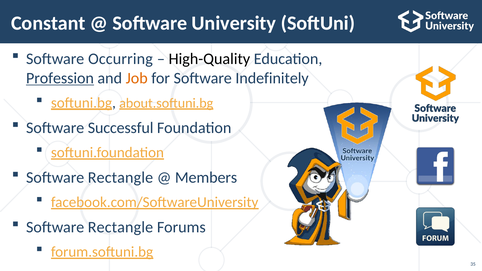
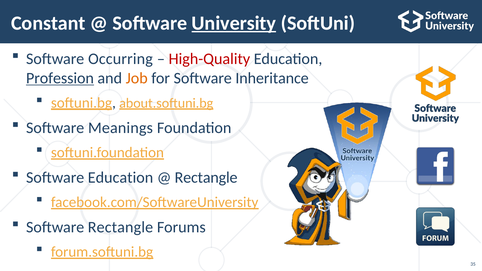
University underline: none -> present
High-Quality colour: black -> red
Indefinitely: Indefinitely -> Inheritance
Successful: Successful -> Meanings
Rectangle at (120, 178): Rectangle -> Education
Members at (206, 178): Members -> Rectangle
